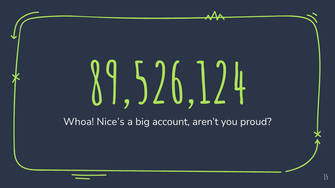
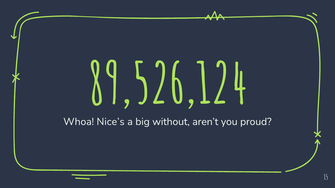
account: account -> without
